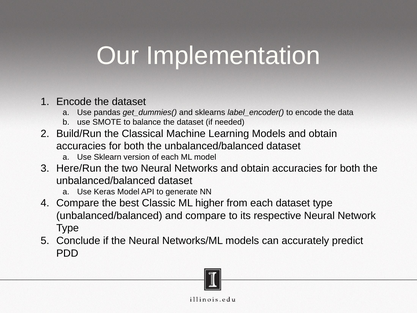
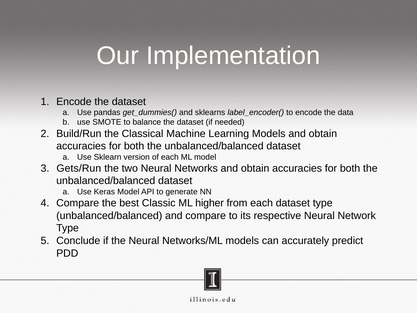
Here/Run: Here/Run -> Gets/Run
